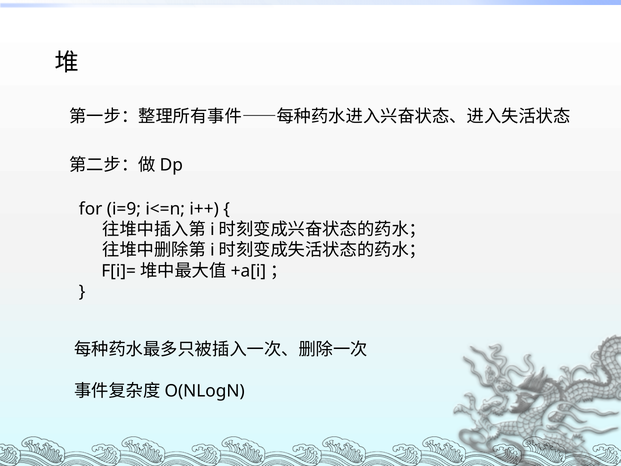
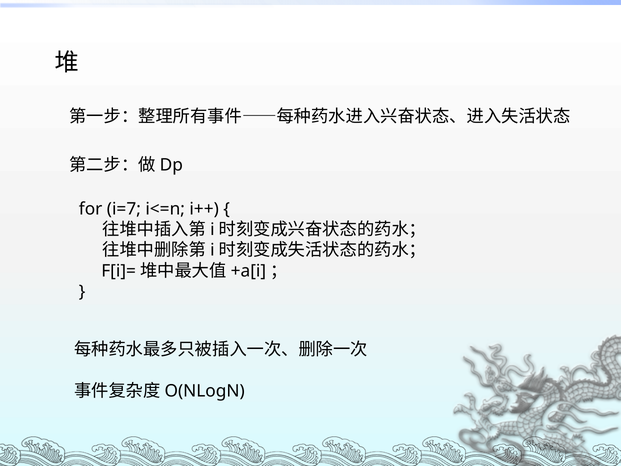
i=9: i=9 -> i=7
